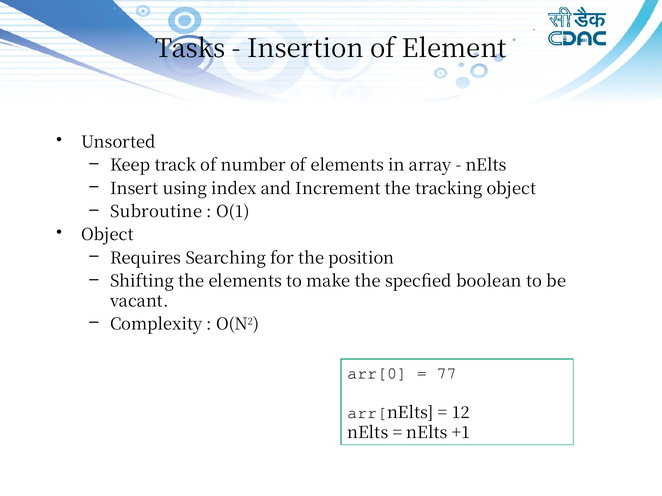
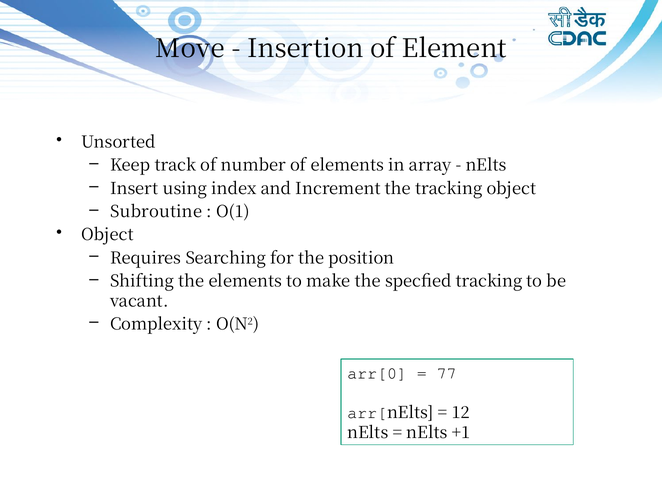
Tasks: Tasks -> Move
specfied boolean: boolean -> tracking
